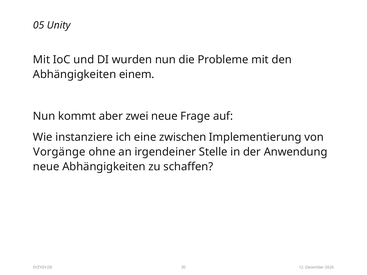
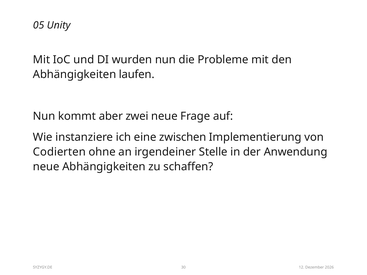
einem: einem -> laufen
Vorgänge: Vorgänge -> Codierten
